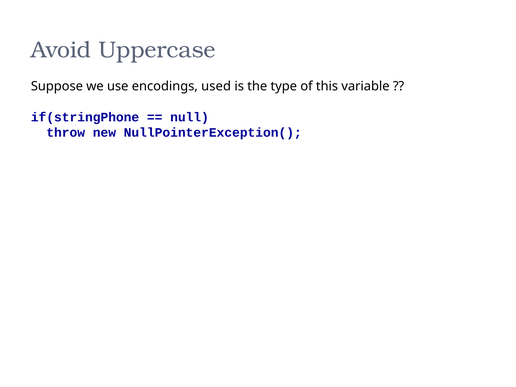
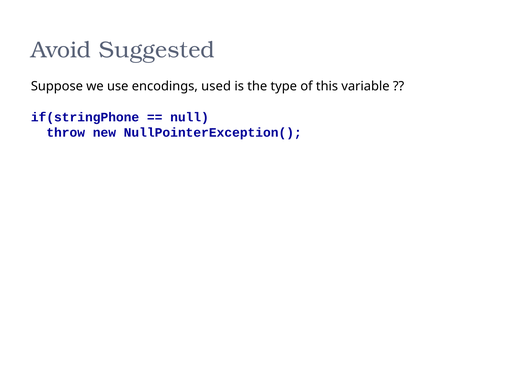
Uppercase: Uppercase -> Suggested
